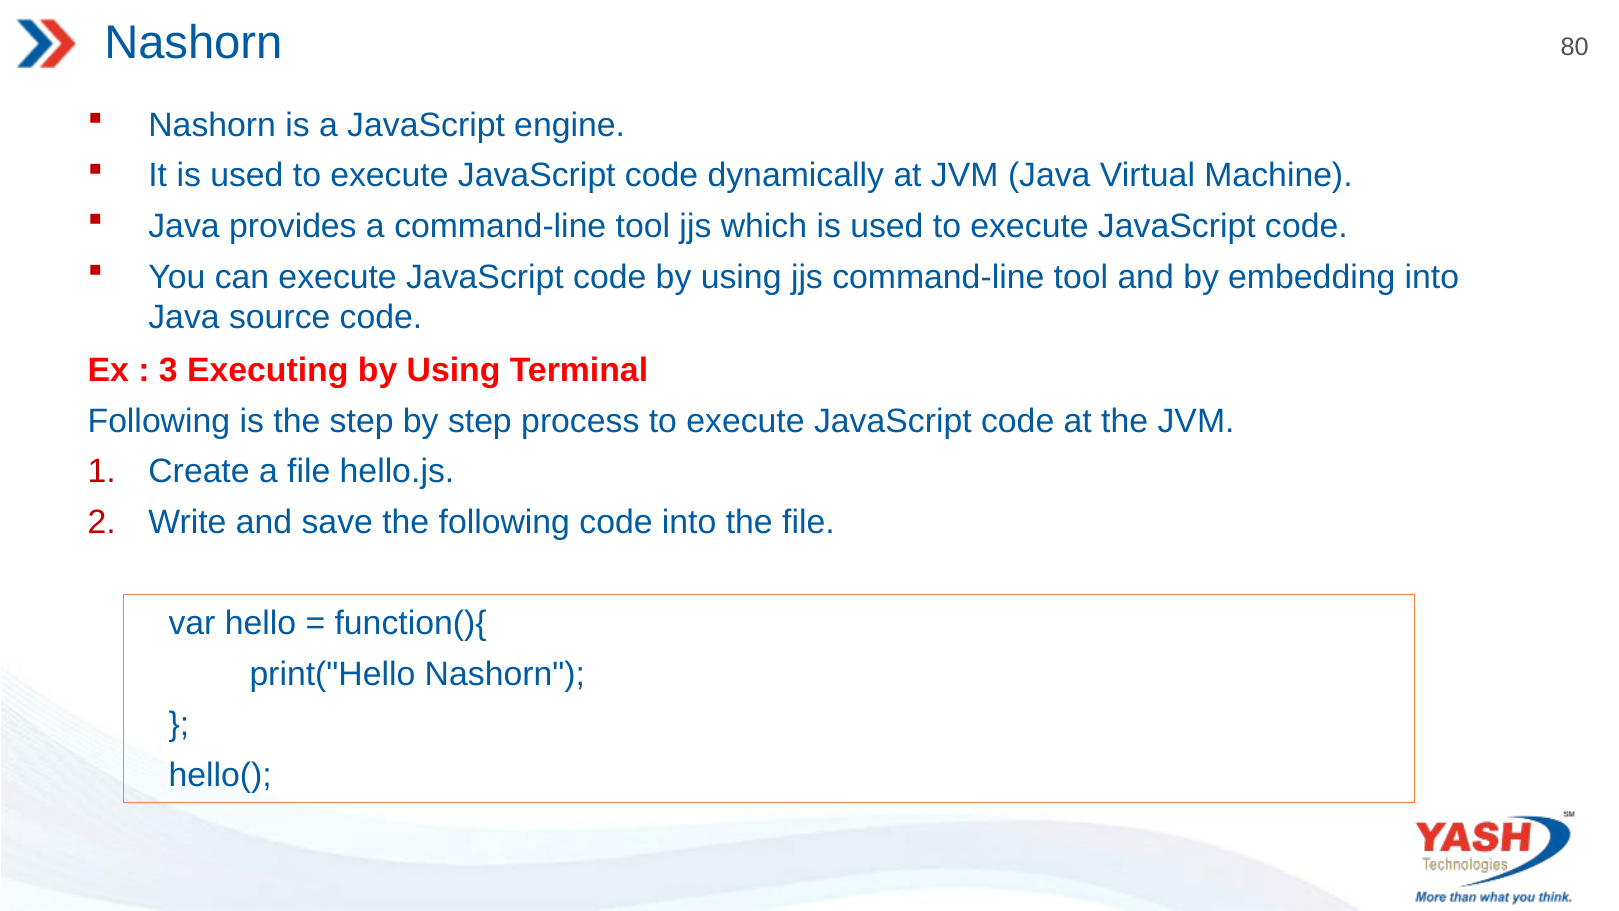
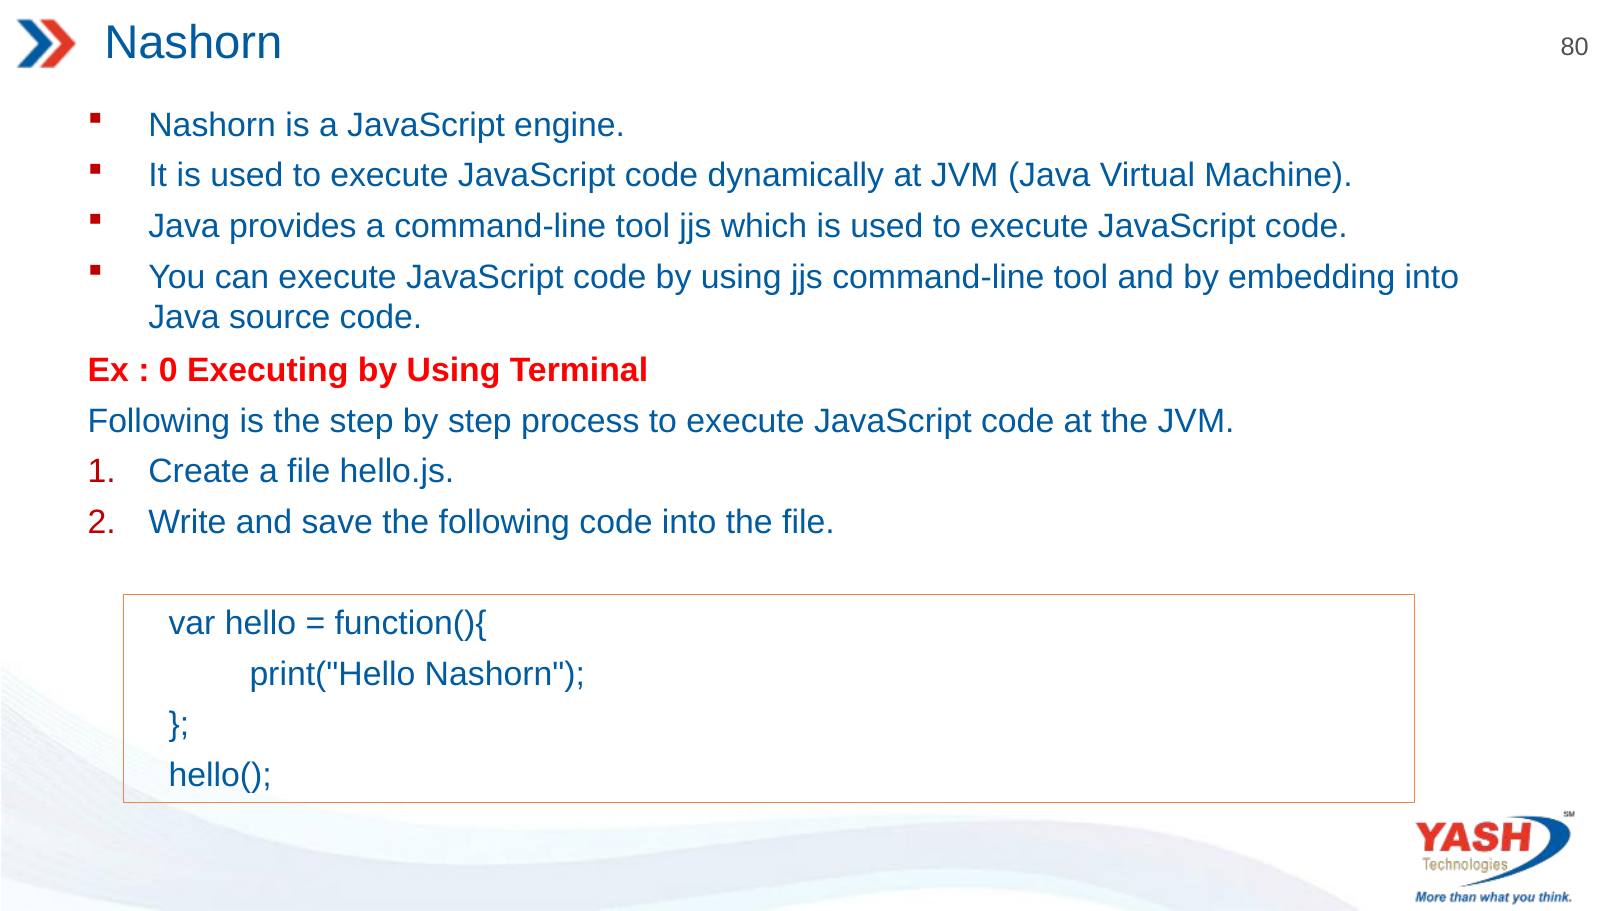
3: 3 -> 0
